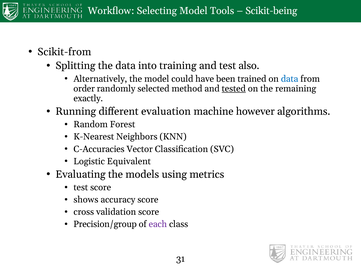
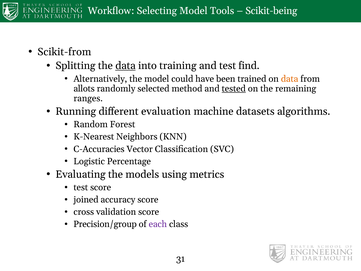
data at (125, 66) underline: none -> present
also: also -> find
data at (290, 79) colour: blue -> orange
order: order -> allots
exactly: exactly -> ranges
however: however -> datasets
Equivalent: Equivalent -> Percentage
shows: shows -> joined
